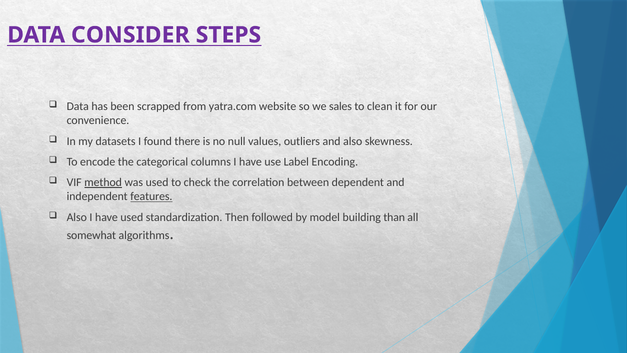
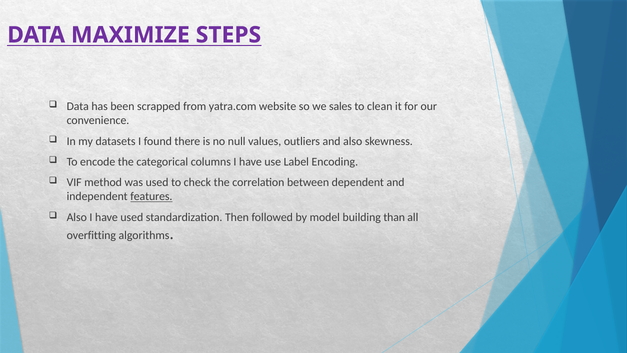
CONSIDER: CONSIDER -> MAXIMIZE
method underline: present -> none
somewhat: somewhat -> overfitting
